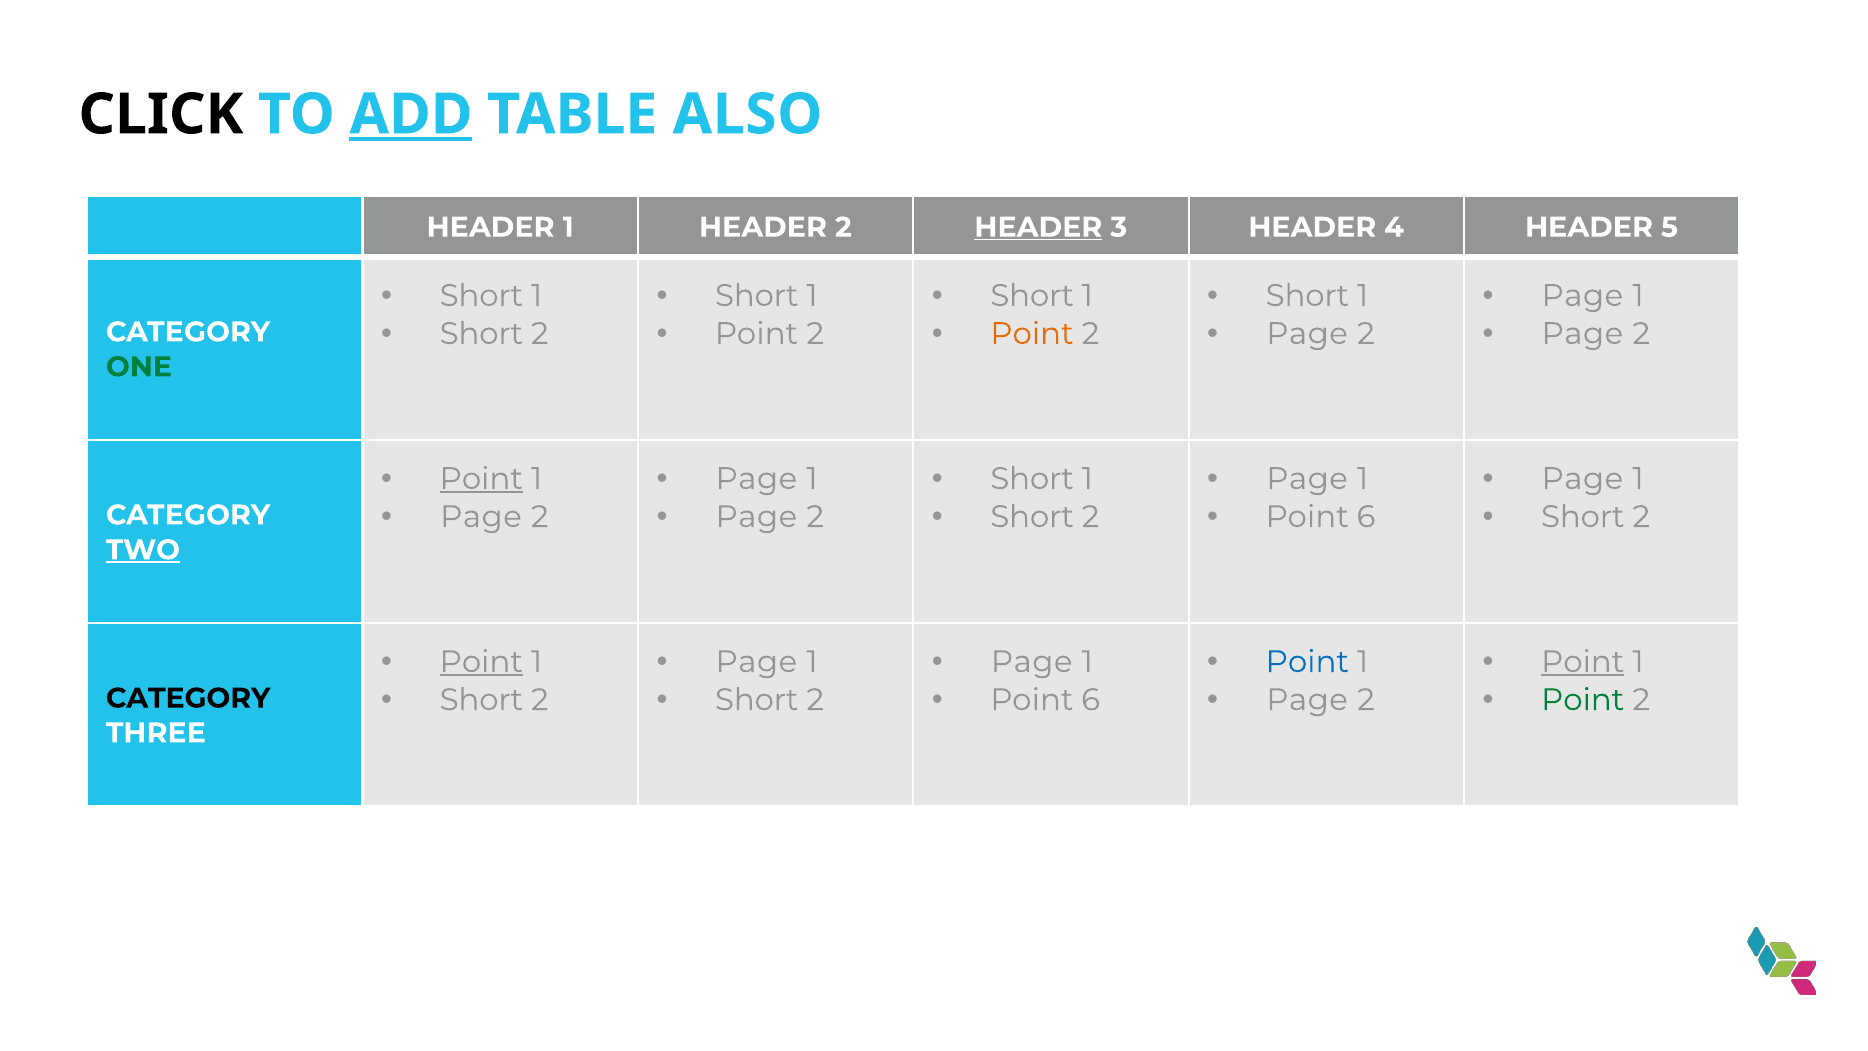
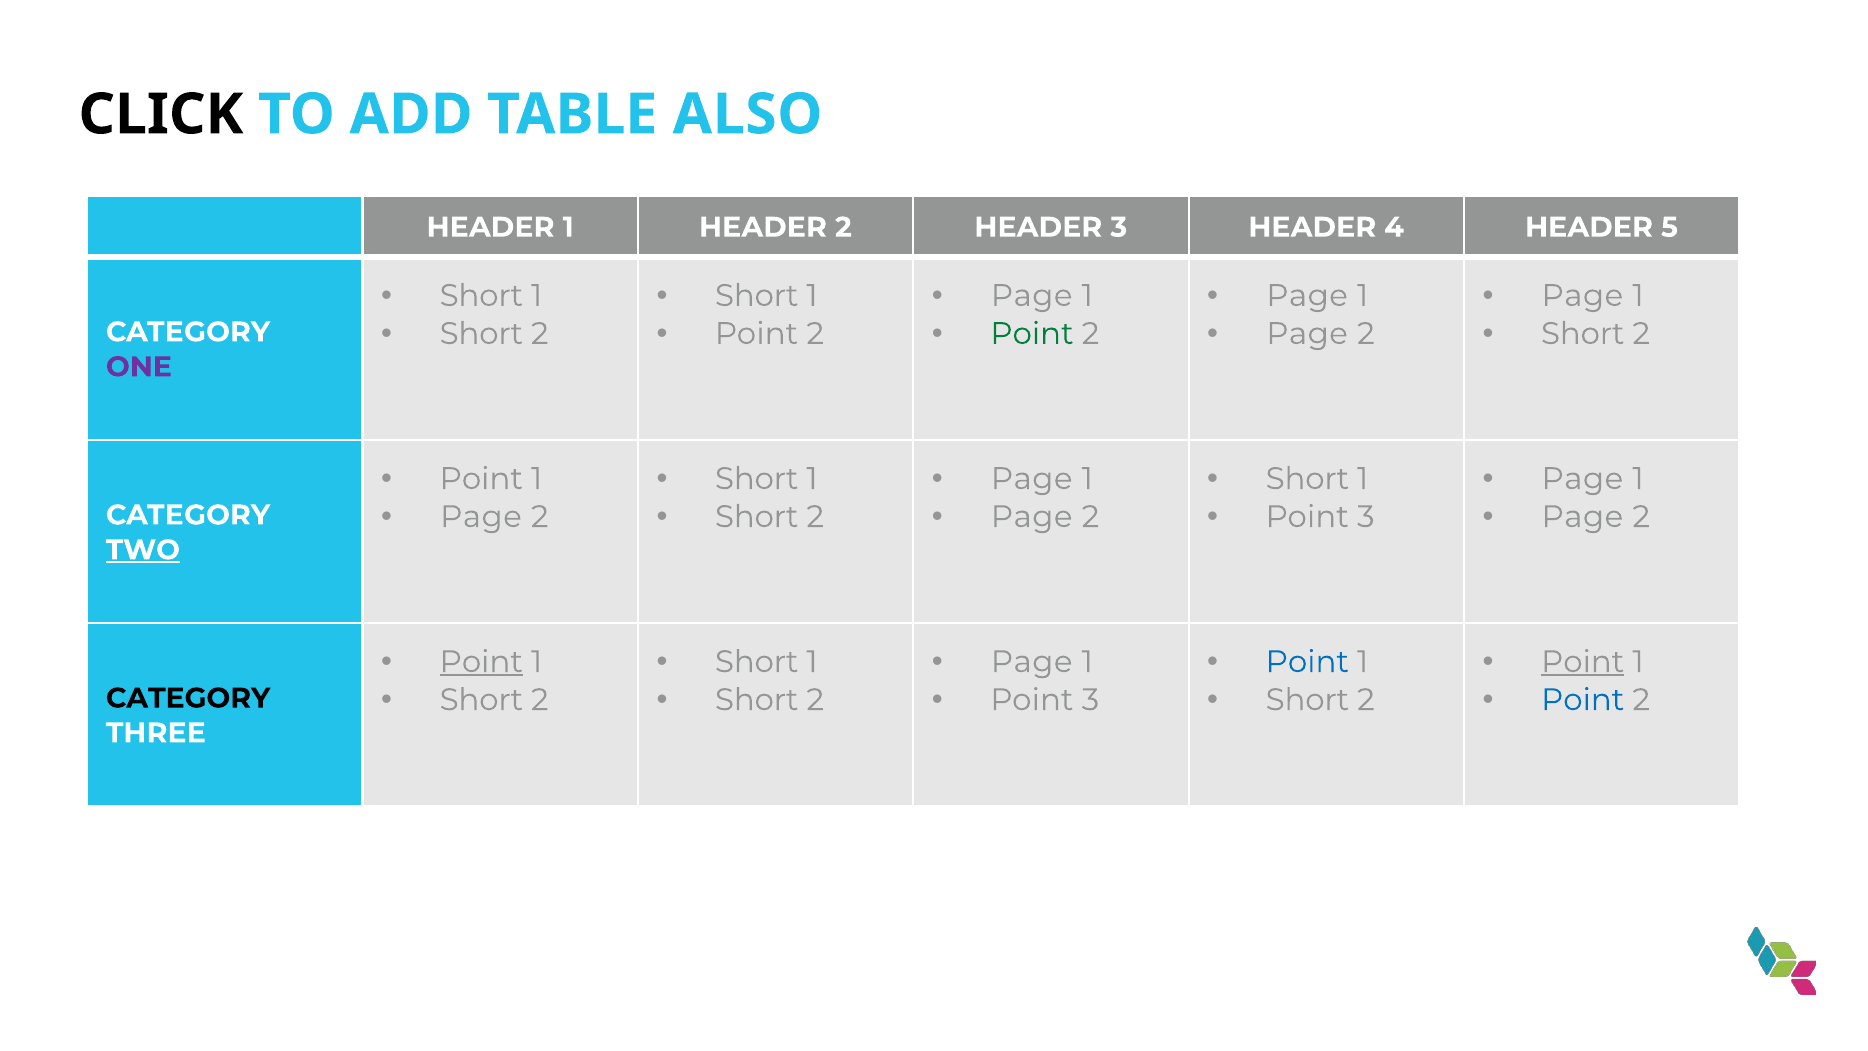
ADD underline: present -> none
HEADER at (1038, 227) underline: present -> none
Short at (1032, 296): Short -> Page
Short at (1307, 296): Short -> Page
Point at (1032, 334) colour: orange -> green
Page at (1582, 334): Page -> Short
ONE colour: green -> purple
Point at (481, 479) underline: present -> none
Page at (756, 479): Page -> Short
Short at (1032, 479): Short -> Page
Page at (1307, 479): Page -> Short
Page at (756, 517): Page -> Short
Short at (1032, 517): Short -> Page
6 at (1366, 517): 6 -> 3
Short at (1583, 517): Short -> Page
Page at (756, 662): Page -> Short
6 at (1091, 700): 6 -> 3
Page at (1307, 700): Page -> Short
Point at (1583, 700) colour: green -> blue
